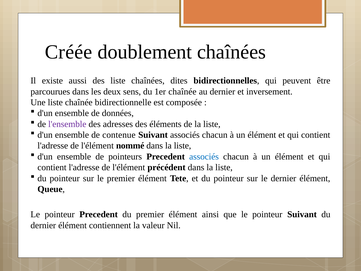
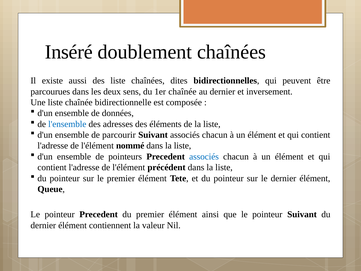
Créée: Créée -> Inséré
l'ensemble colour: purple -> blue
contenue: contenue -> parcourir
